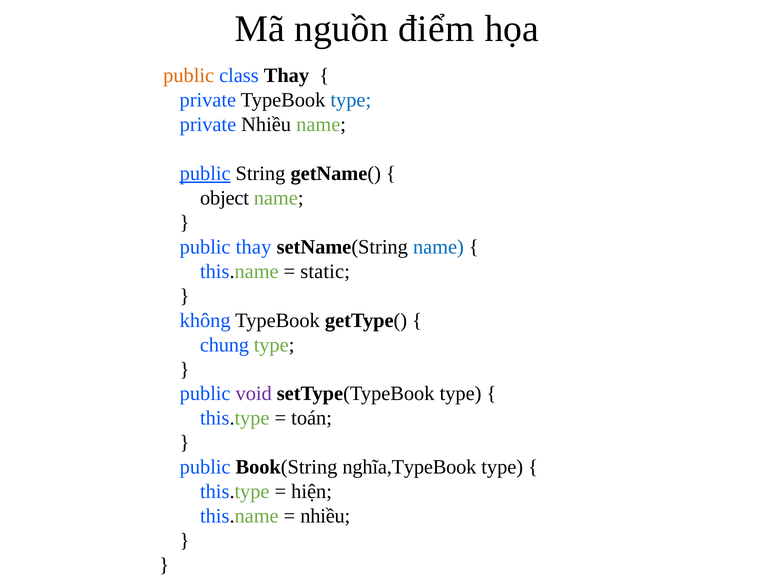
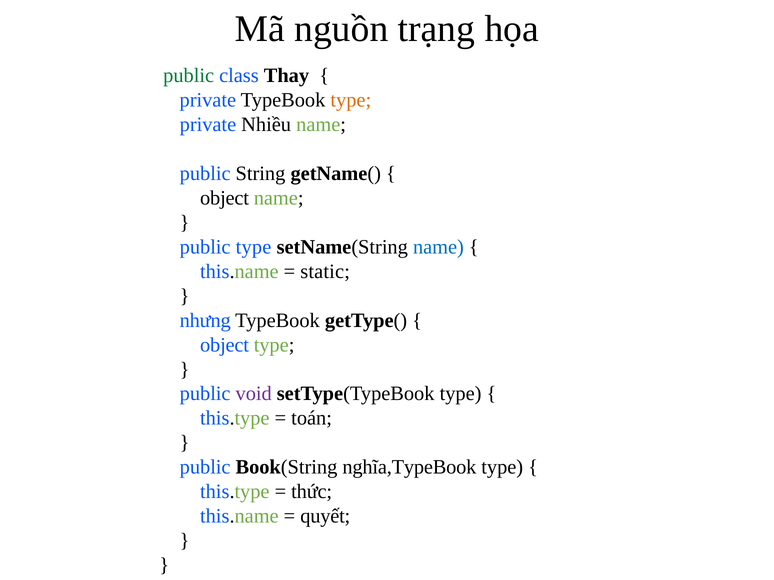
điểm: điểm -> trạng
public at (189, 76) colour: orange -> green
type at (351, 100) colour: blue -> orange
public at (205, 174) underline: present -> none
public thay: thay -> type
không: không -> nhưng
chung at (225, 345): chung -> object
hiện: hiện -> thức
nhiều at (325, 517): nhiều -> quyết
